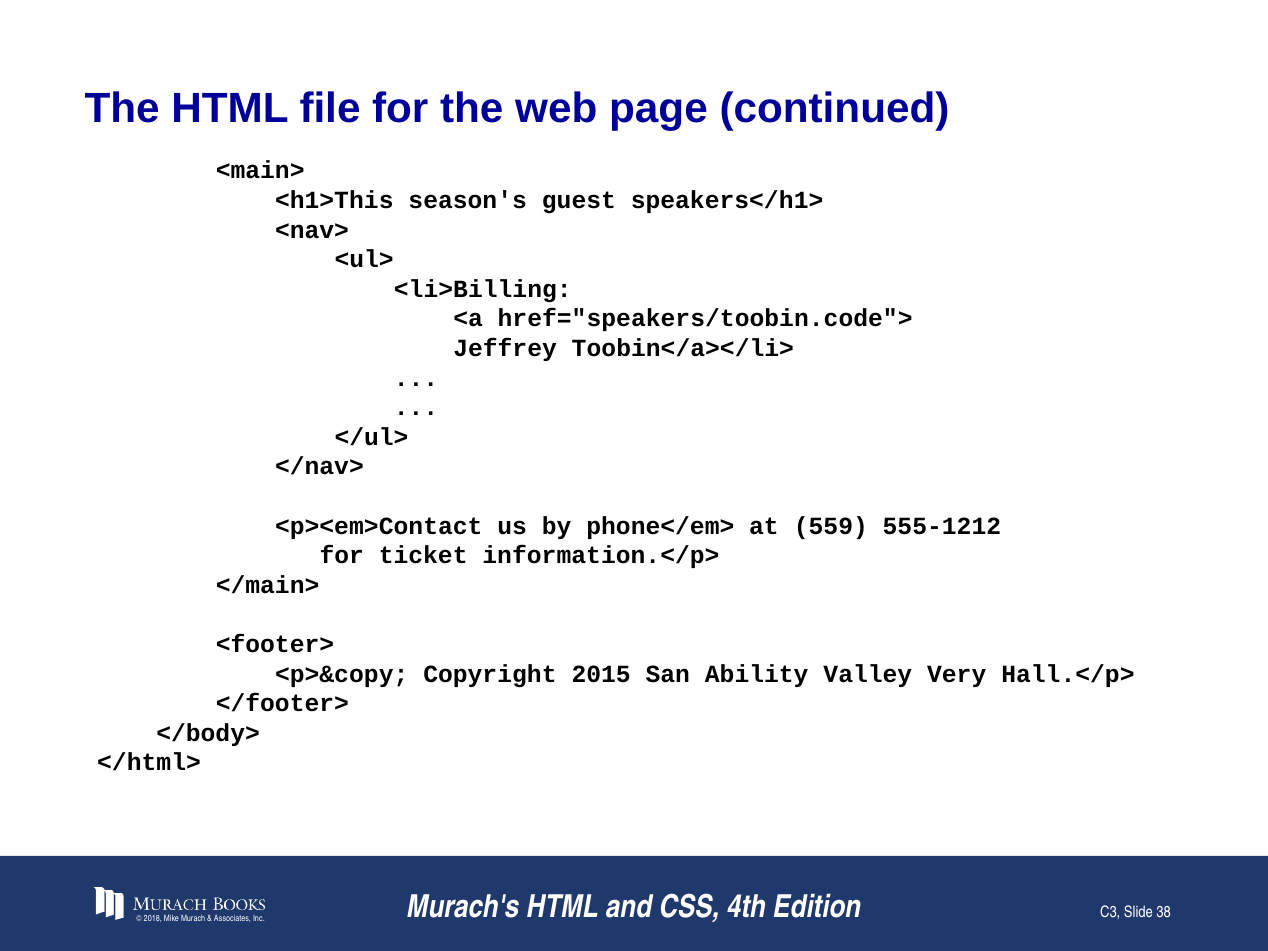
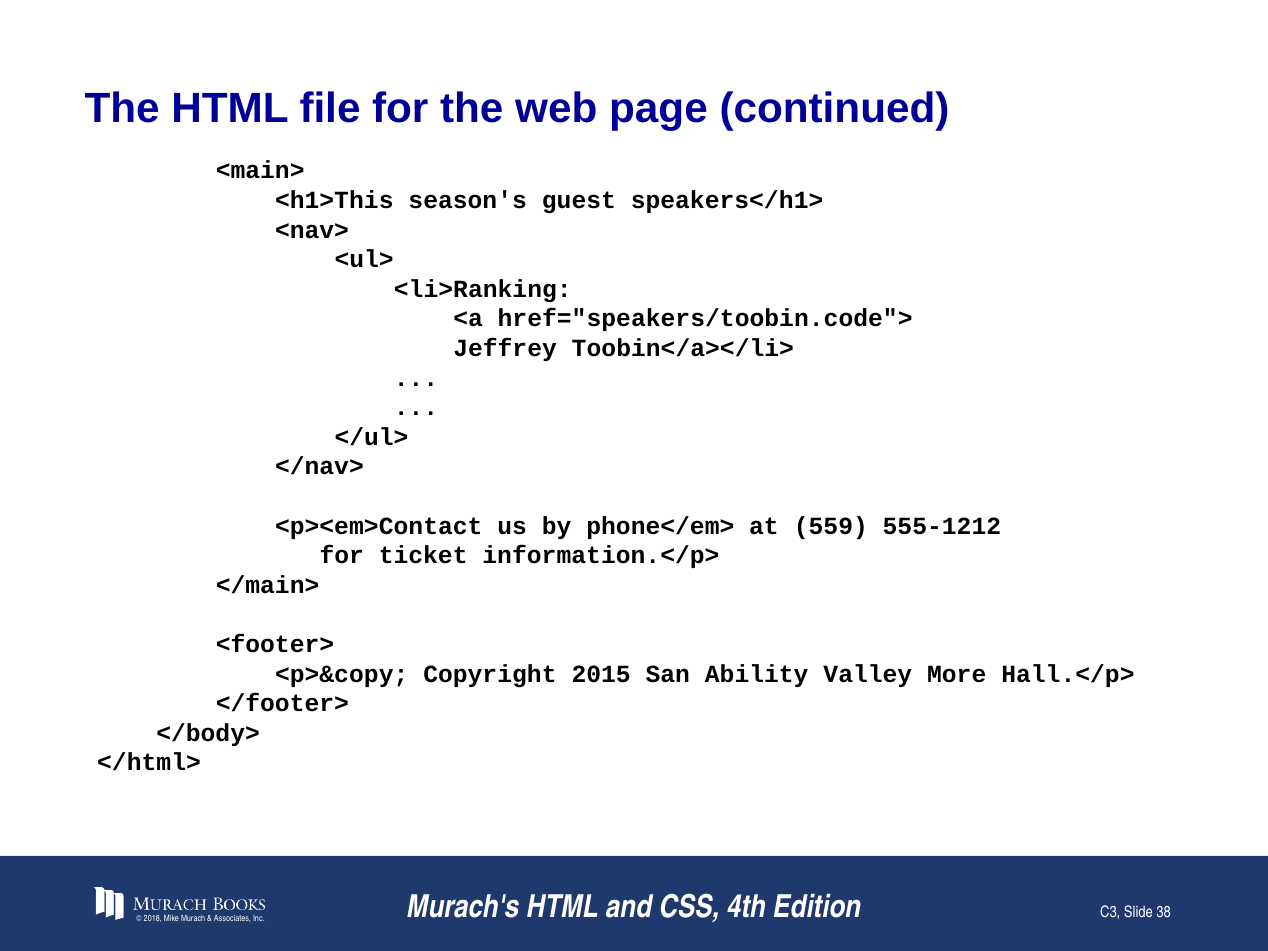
<li>Billing: <li>Billing -> <li>Ranking
Very: Very -> More
